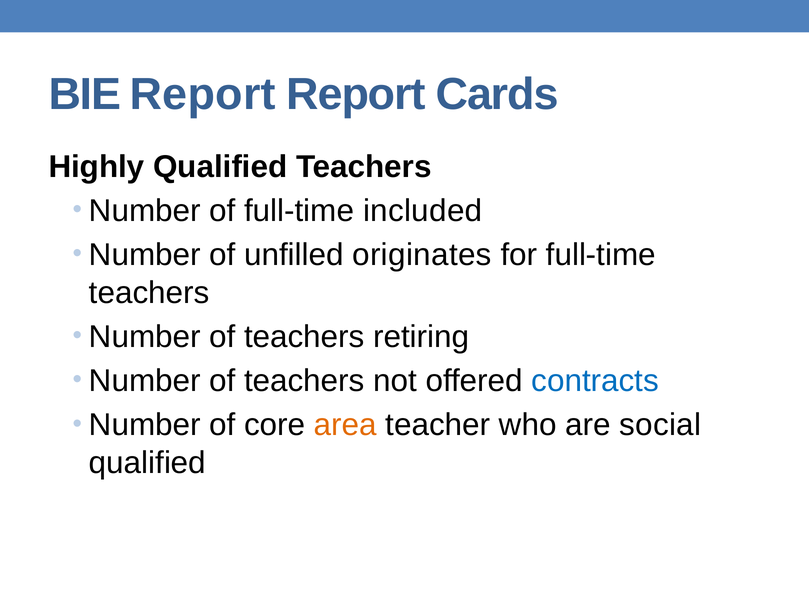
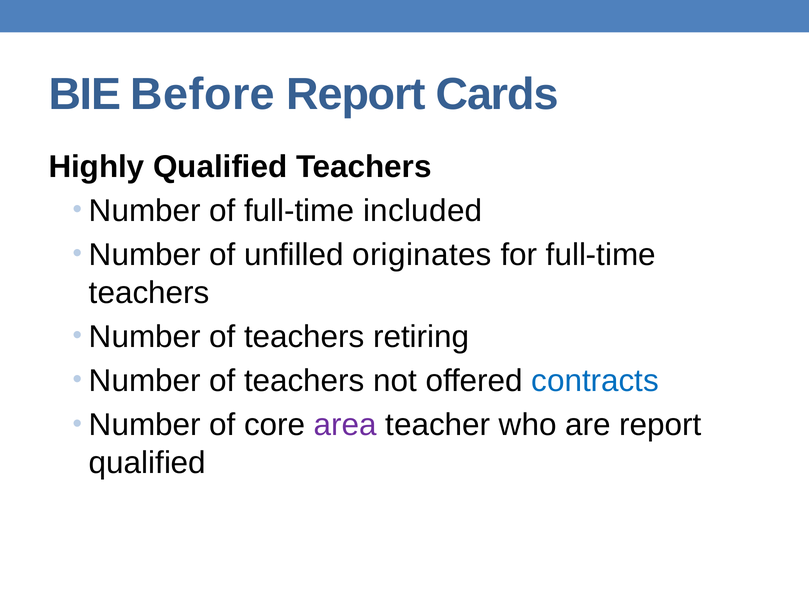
BIE Report: Report -> Before
area colour: orange -> purple
are social: social -> report
